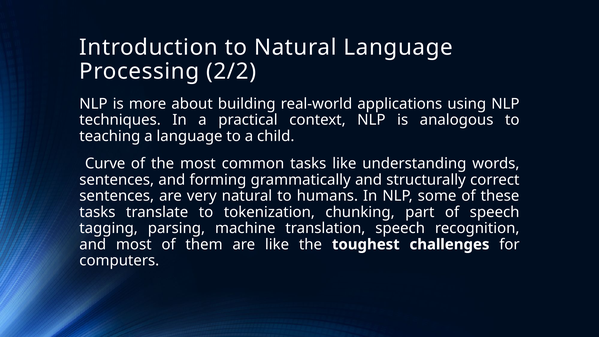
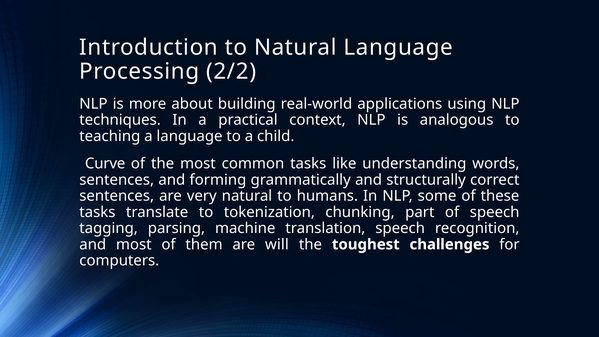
are like: like -> will
